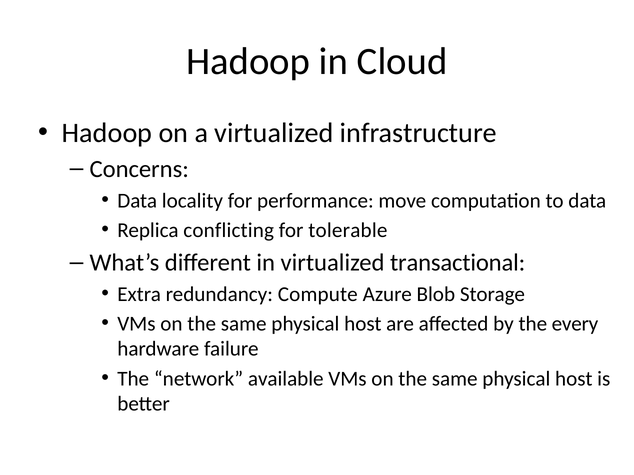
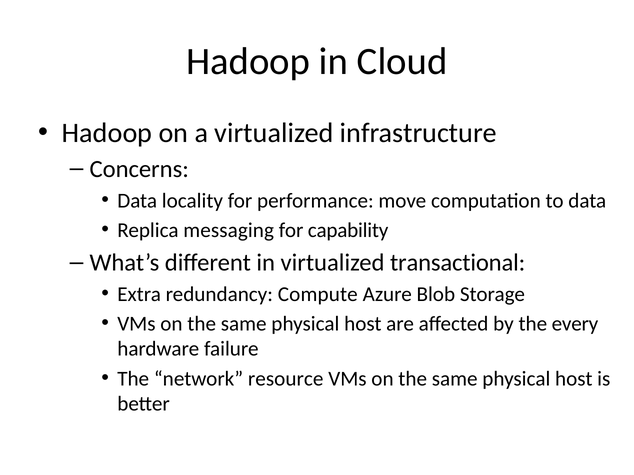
conflicting: conflicting -> messaging
tolerable: tolerable -> capability
available: available -> resource
